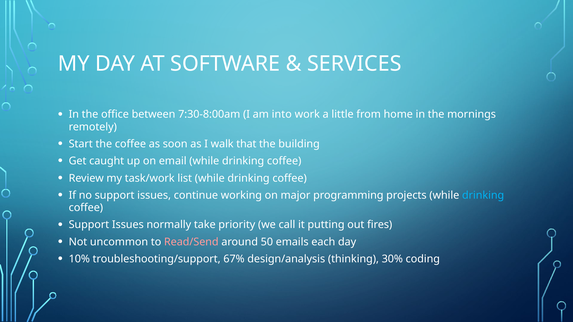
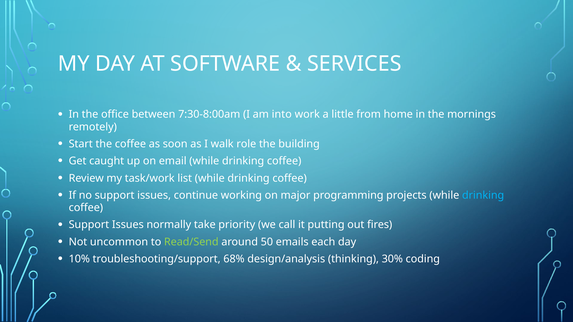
that: that -> role
Read/Send colour: pink -> light green
67%: 67% -> 68%
